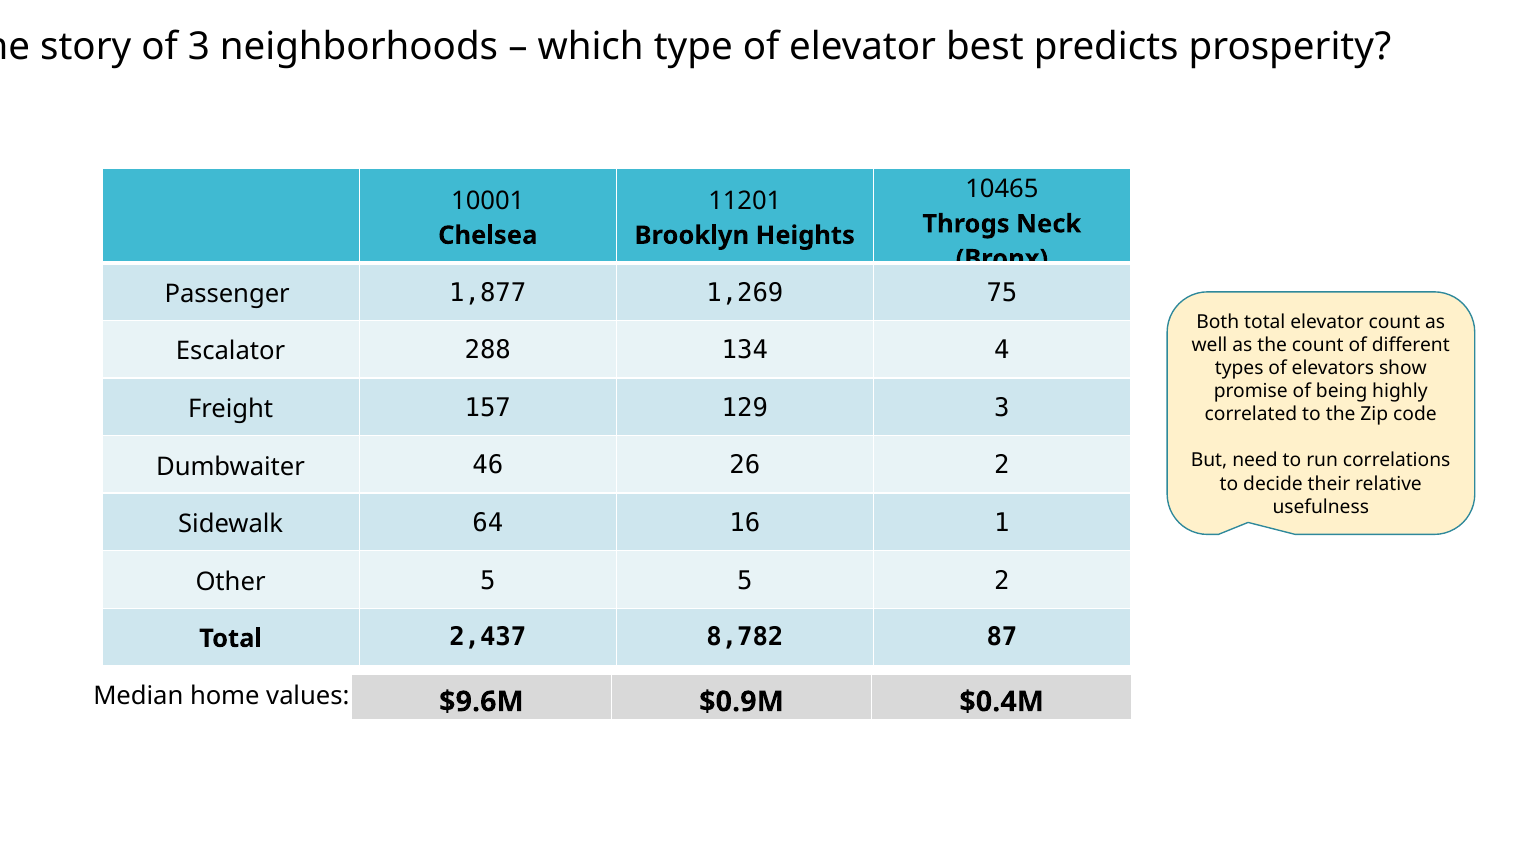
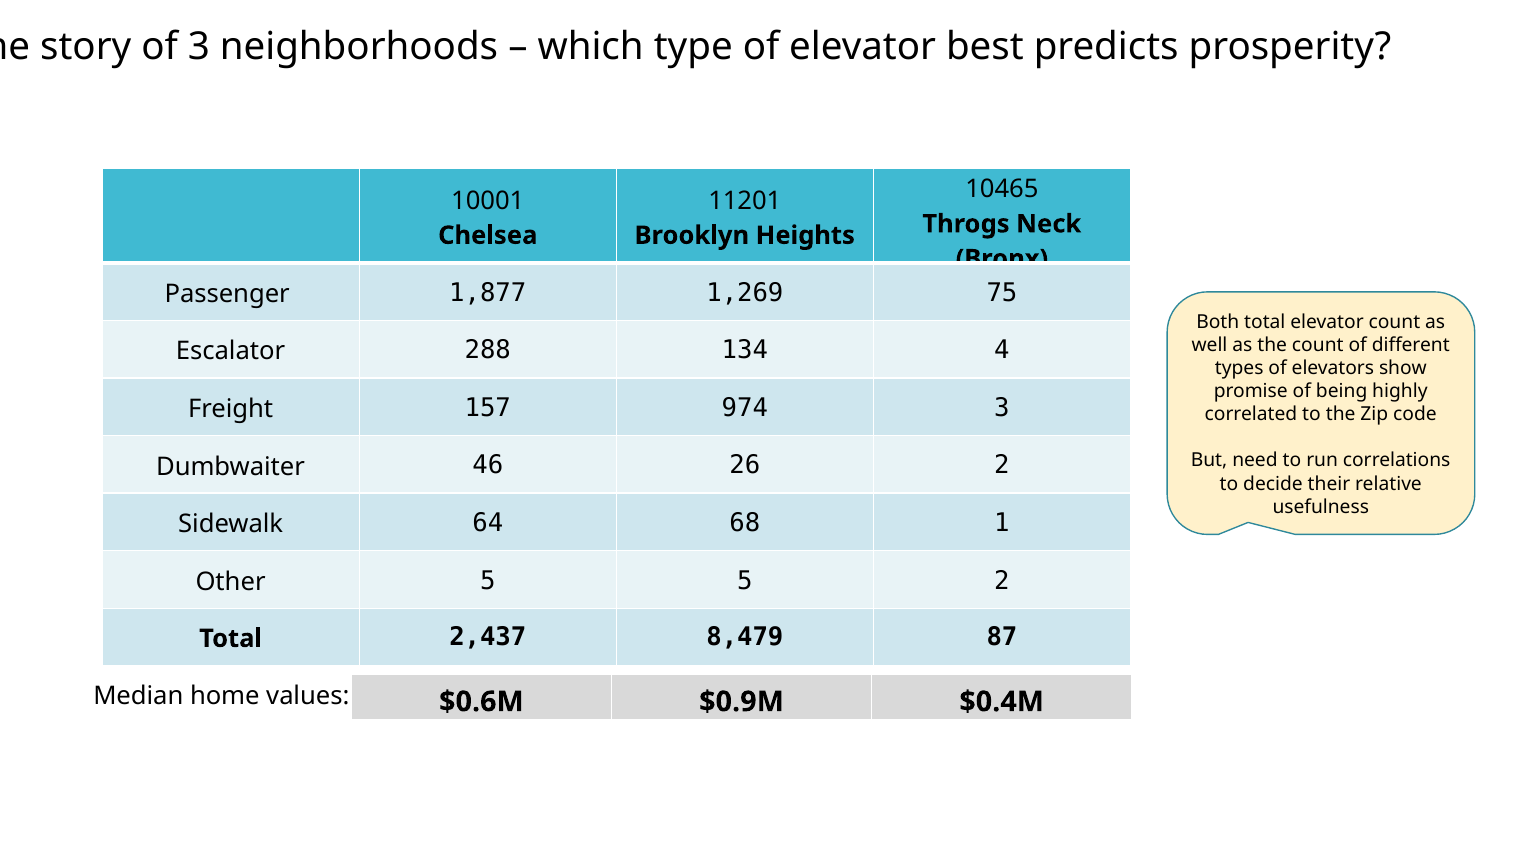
129: 129 -> 974
16: 16 -> 68
8,782: 8,782 -> 8,479
$9.6M: $9.6M -> $0.6M
